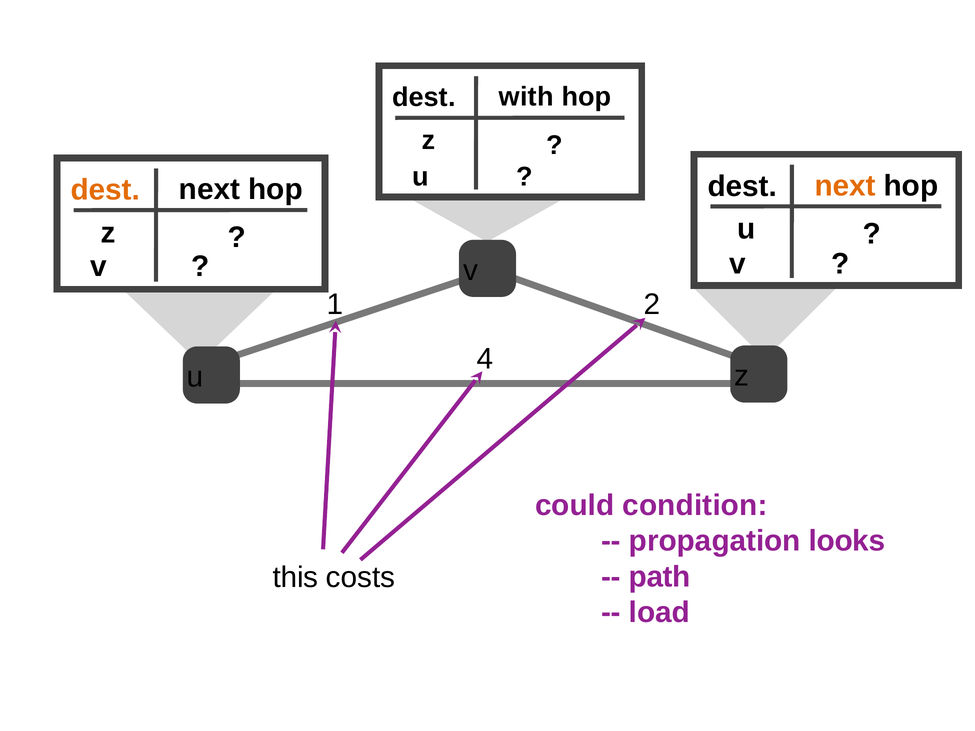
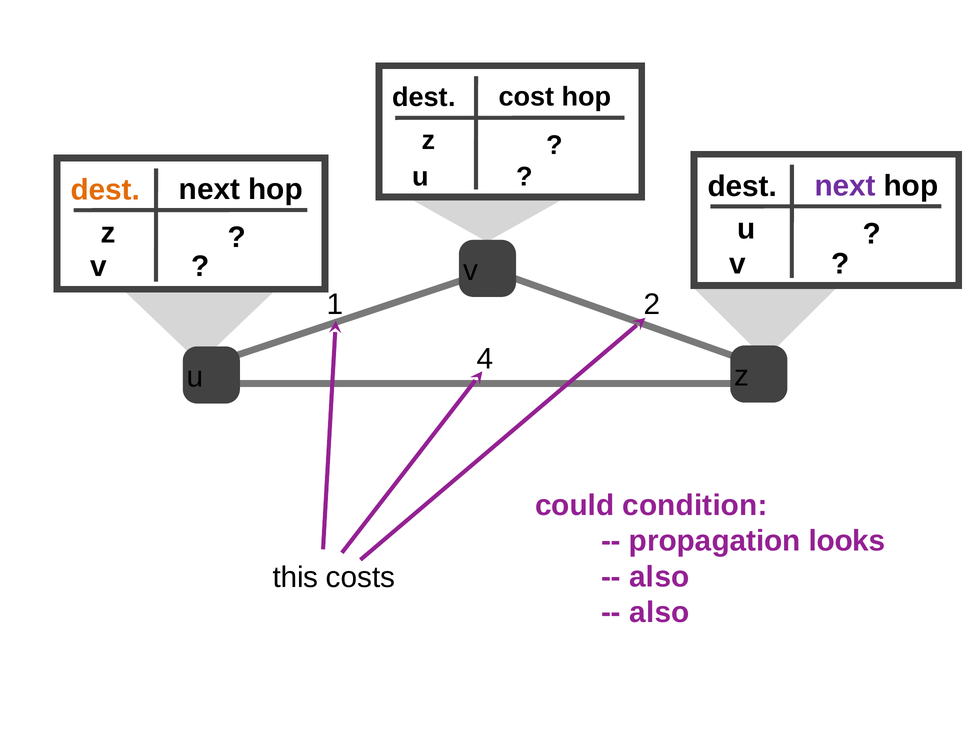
with: with -> cost
next at (845, 186) colour: orange -> purple
path at (660, 577): path -> also
load at (660, 613): load -> also
